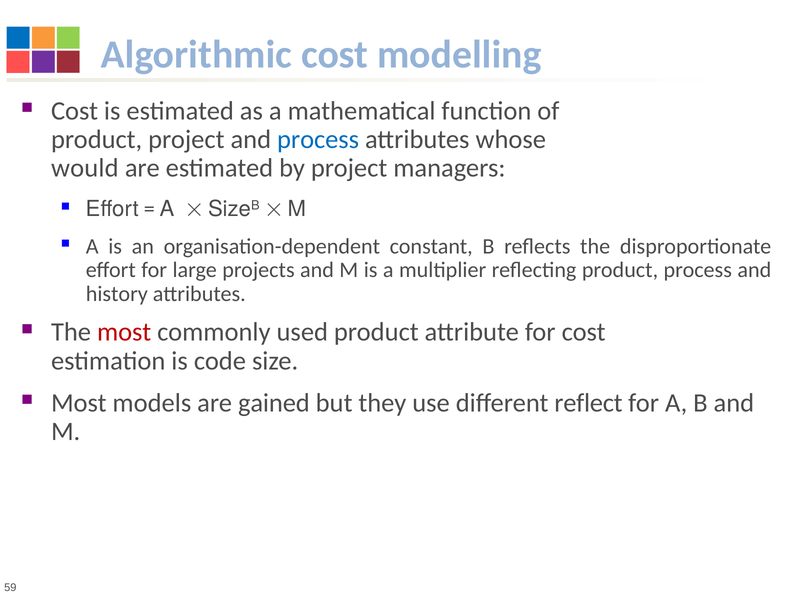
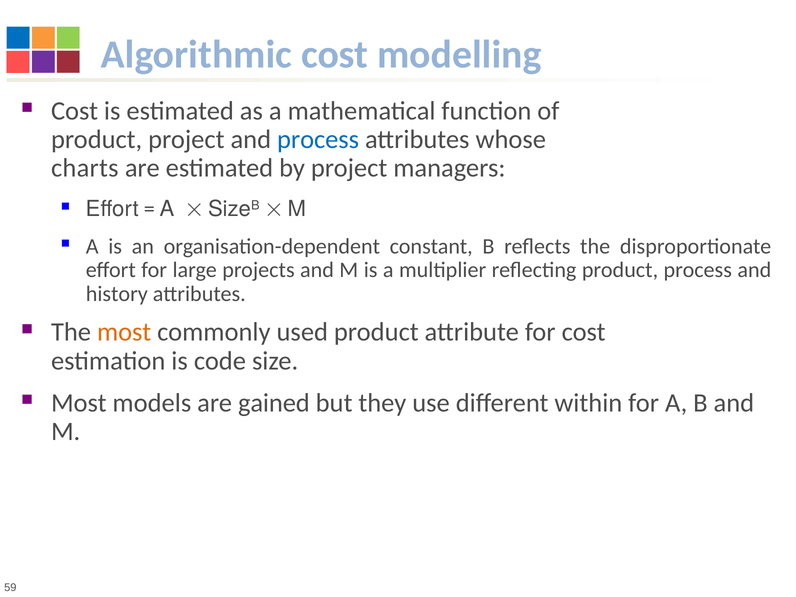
would: would -> charts
most at (124, 332) colour: red -> orange
reflect: reflect -> within
